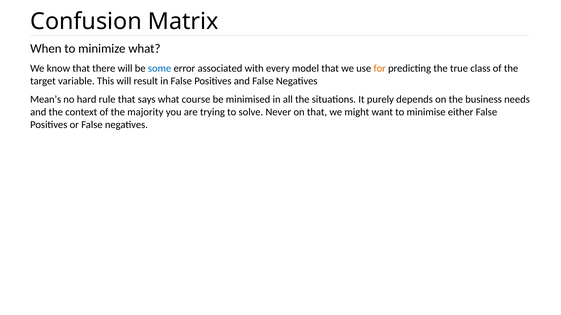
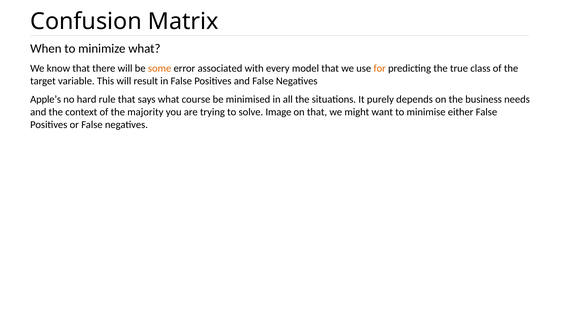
some colour: blue -> orange
Mean’s: Mean’s -> Apple’s
Never: Never -> Image
